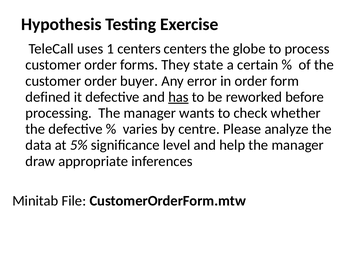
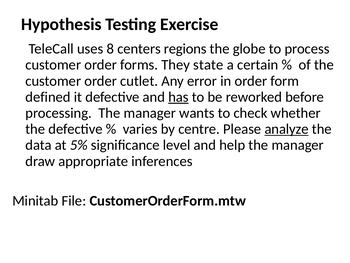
1: 1 -> 8
centers centers: centers -> regions
buyer: buyer -> cutlet
analyze underline: none -> present
